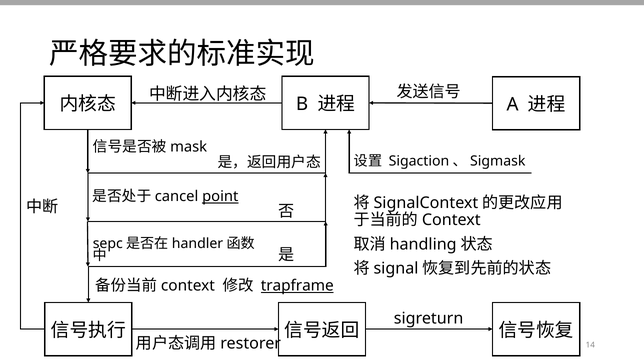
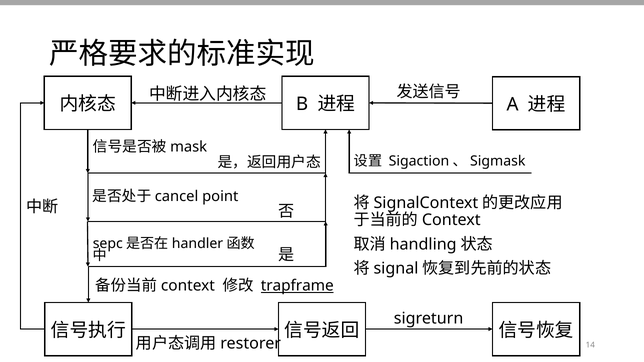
point underline: present -> none
